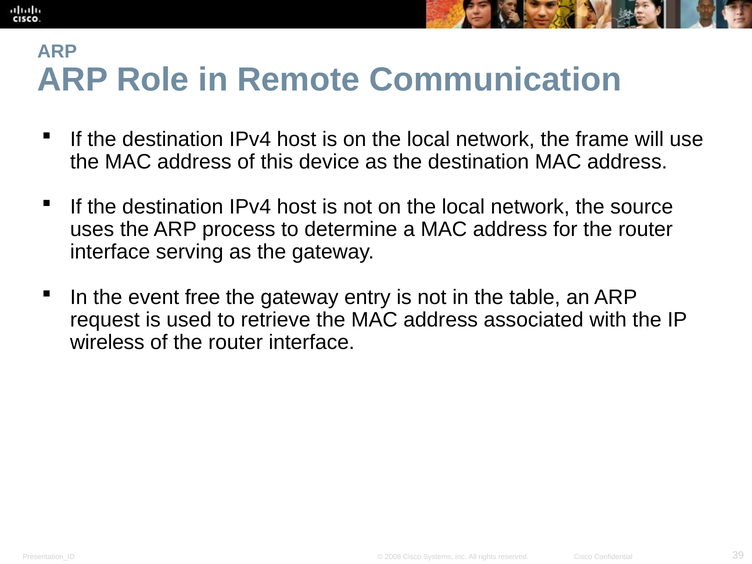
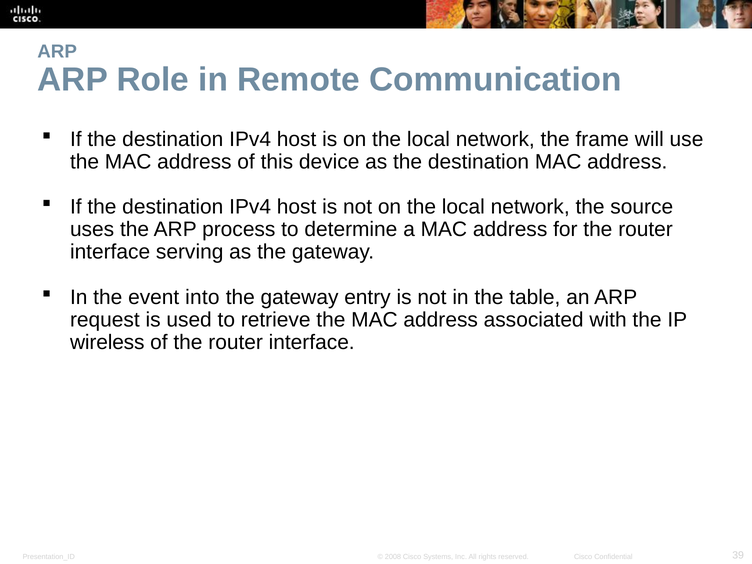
free: free -> into
